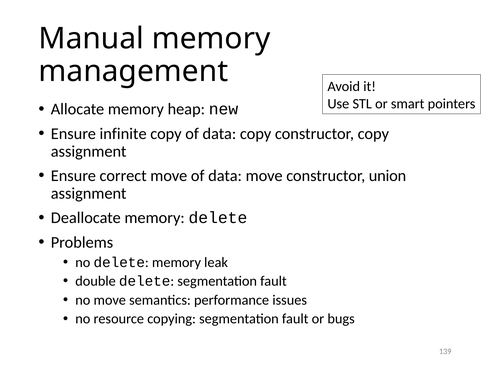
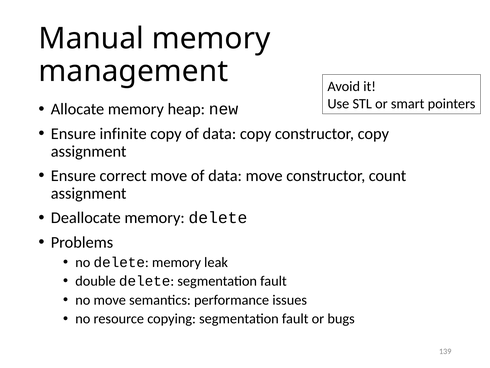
union: union -> count
